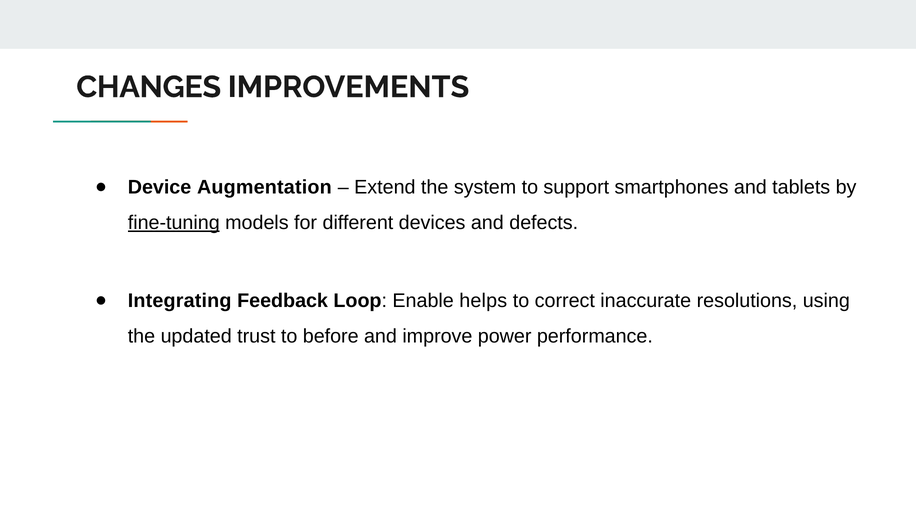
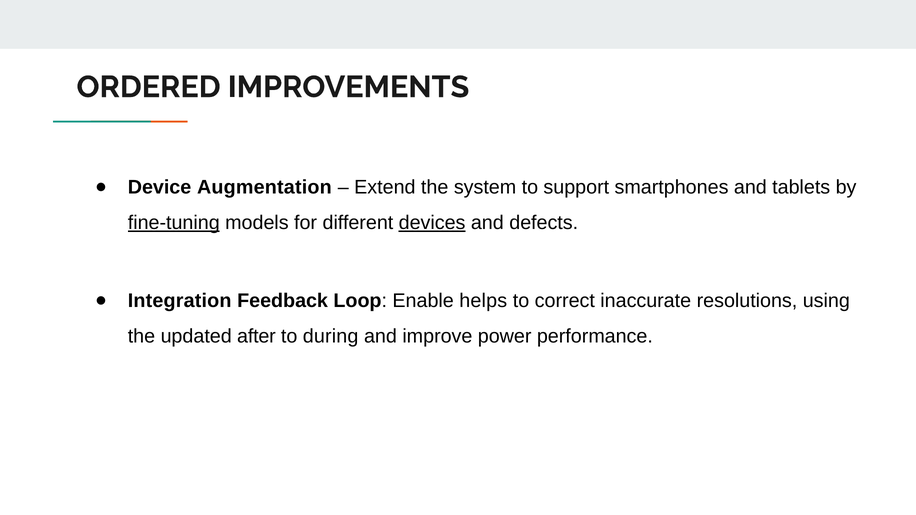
CHANGES: CHANGES -> ORDERED
devices underline: none -> present
Integrating: Integrating -> Integration
trust: trust -> after
before: before -> during
